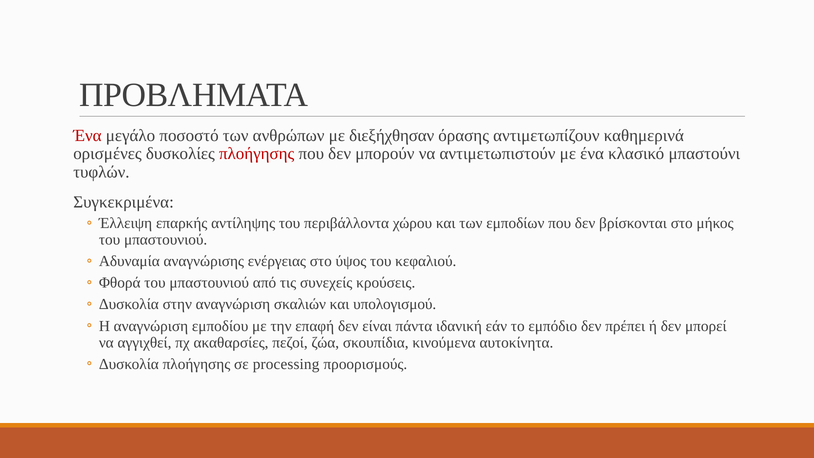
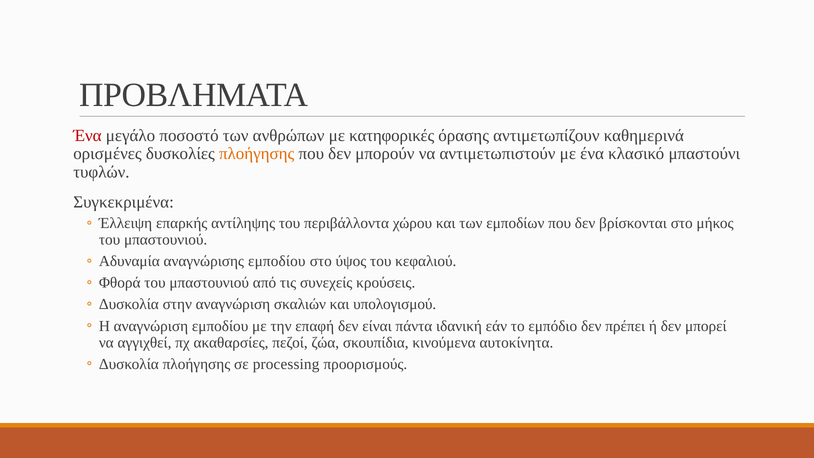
διεξήχθησαν: διεξήχθησαν -> κατηφορικές
πλοήγησης at (257, 154) colour: red -> orange
αναγνώρισης ενέργειας: ενέργειας -> εμποδίου
